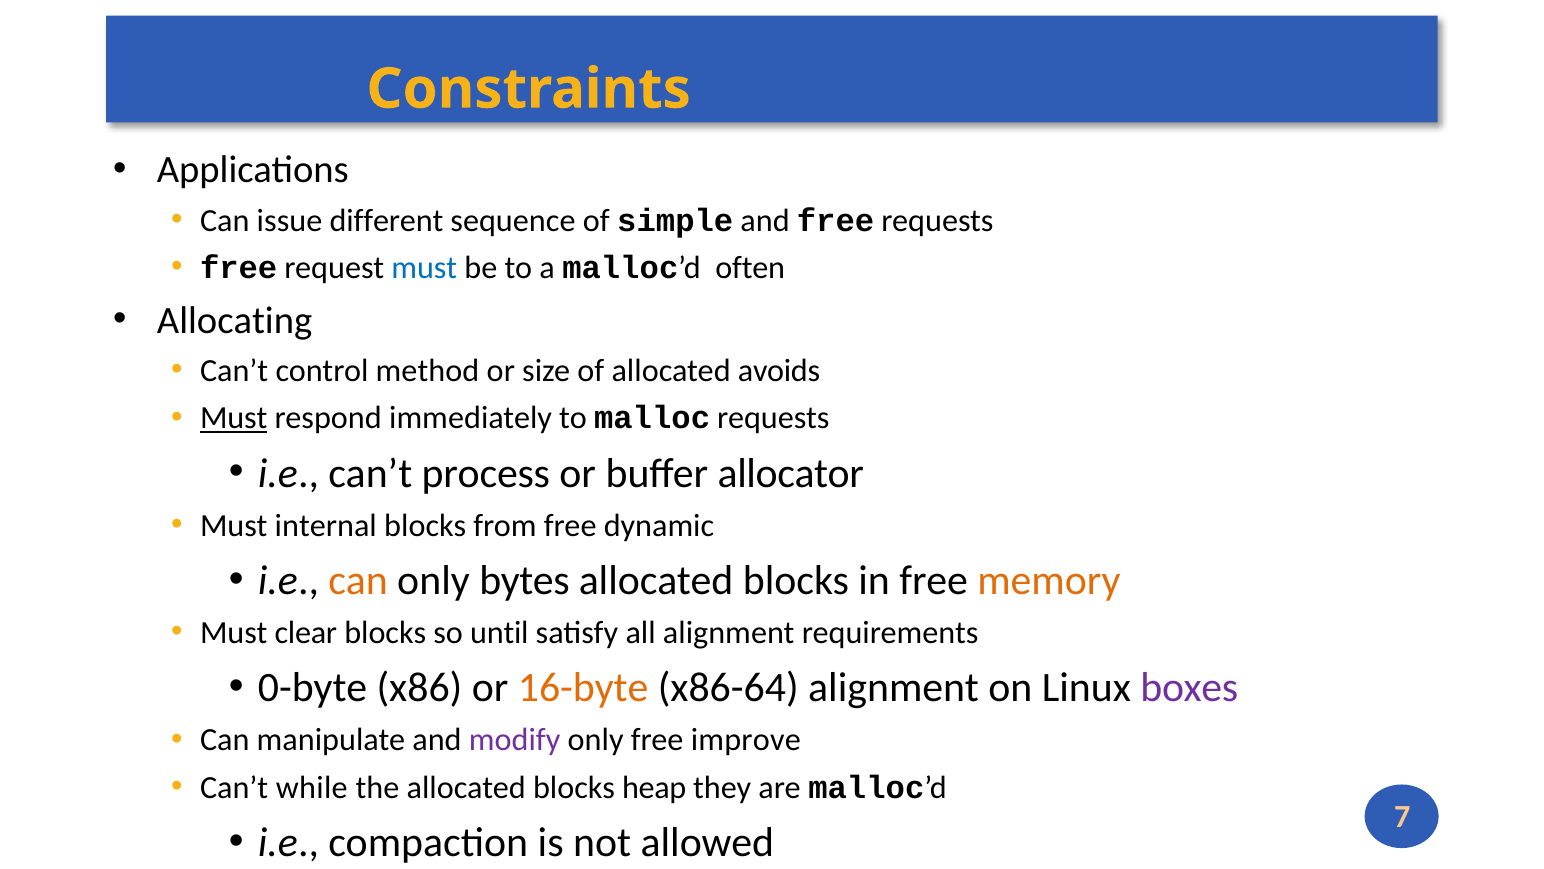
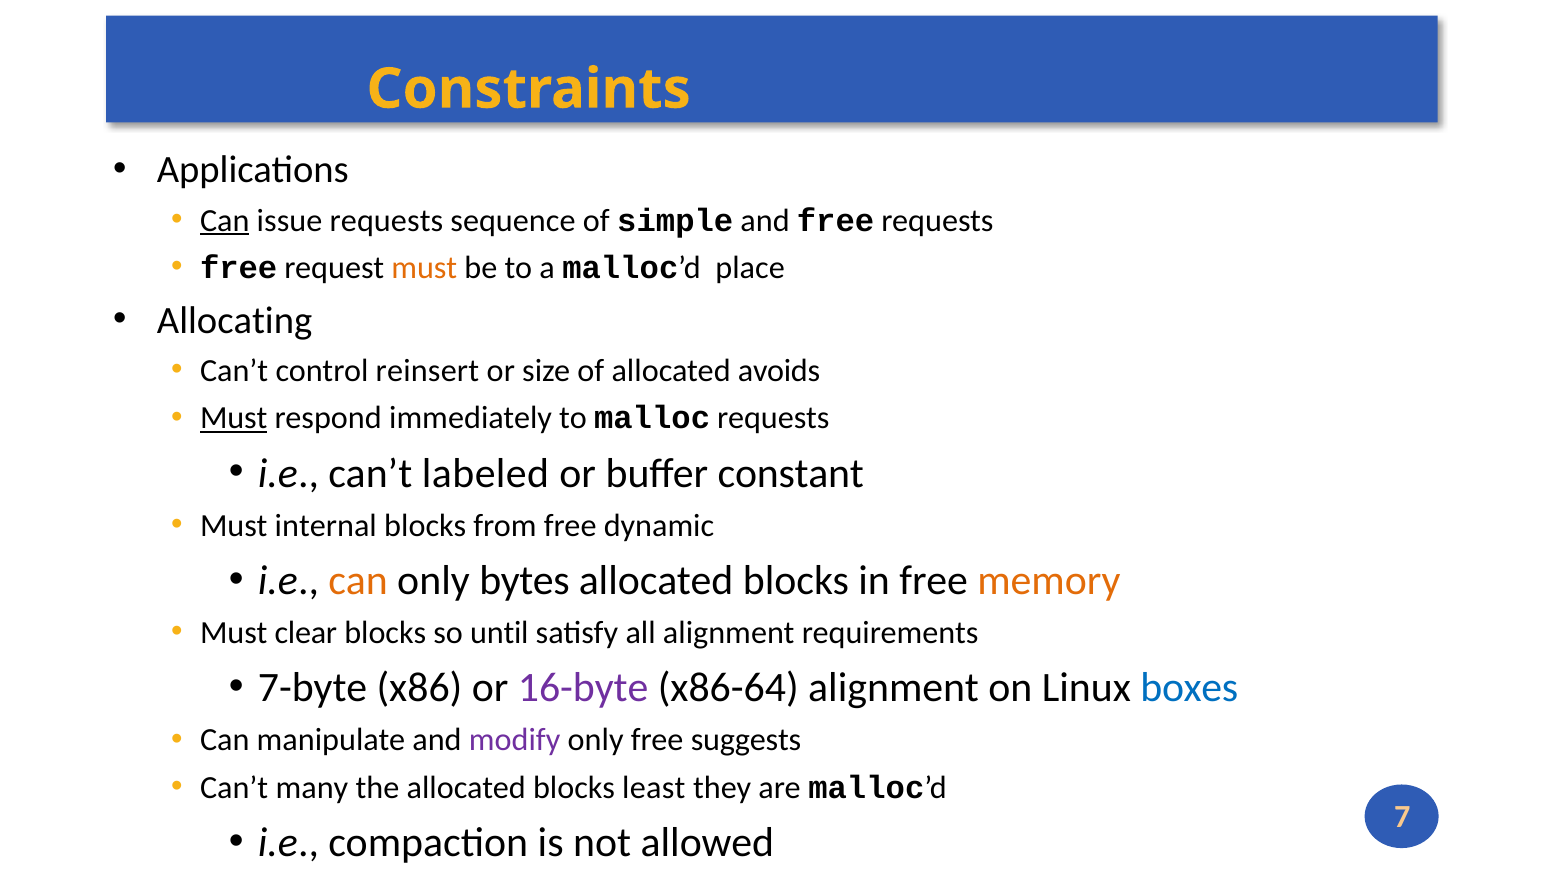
Can at (225, 220) underline: none -> present
issue different: different -> requests
must at (424, 268) colour: blue -> orange
often: often -> place
method: method -> reinsert
process: process -> labeled
allocator: allocator -> constant
0-byte: 0-byte -> 7-byte
16-byte colour: orange -> purple
boxes colour: purple -> blue
improve: improve -> suggests
while: while -> many
heap: heap -> least
